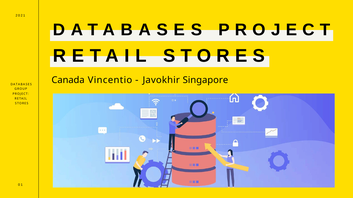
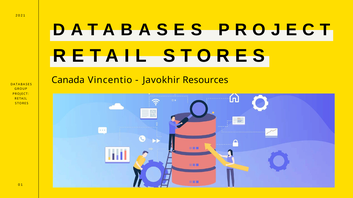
Singapore: Singapore -> Resources
